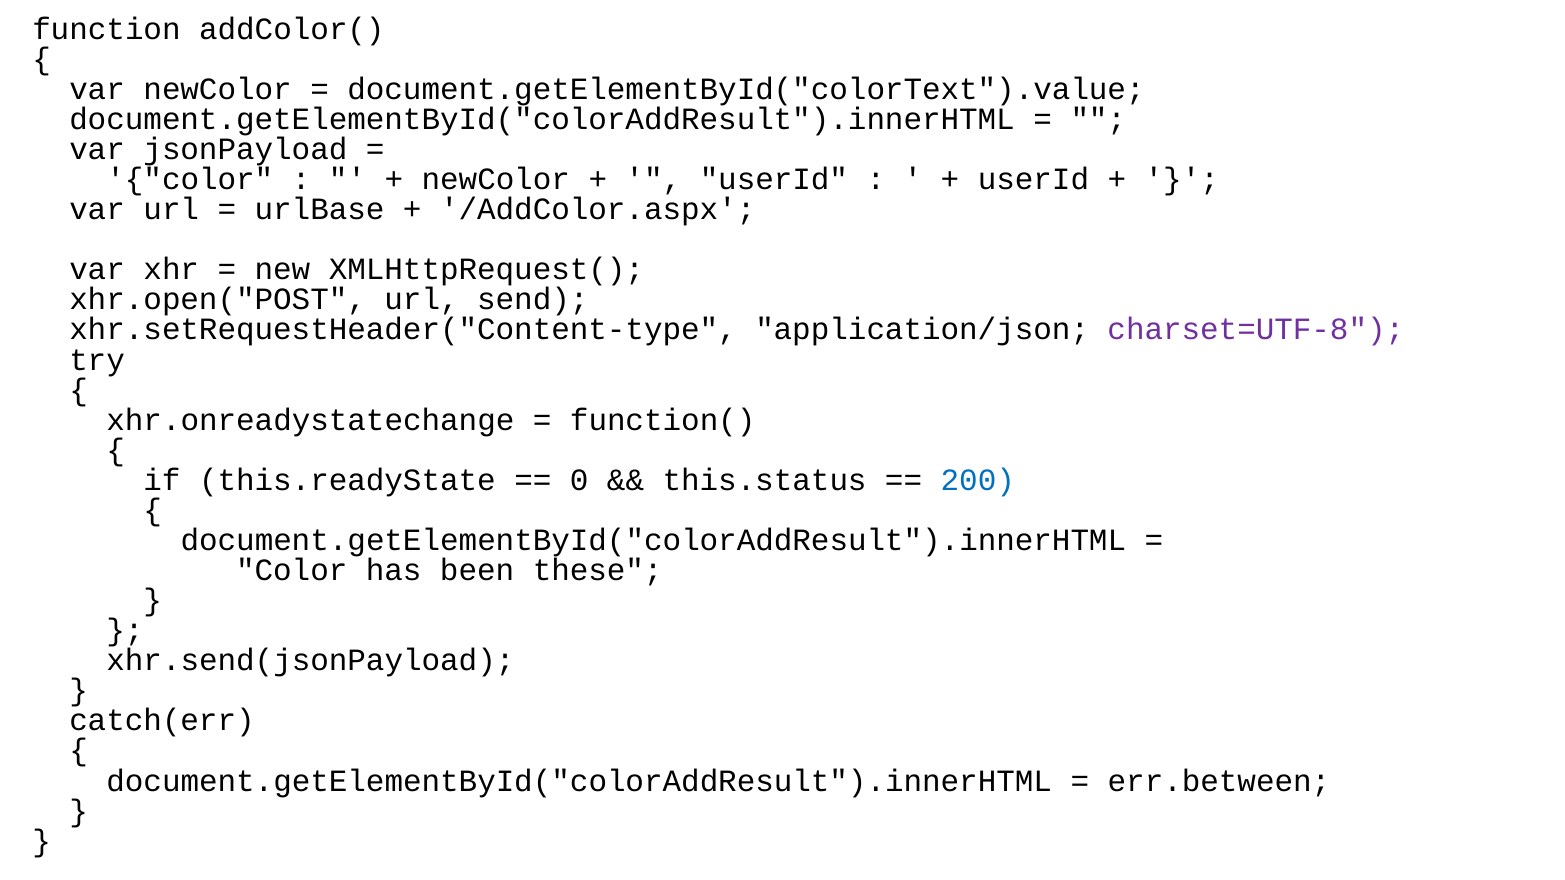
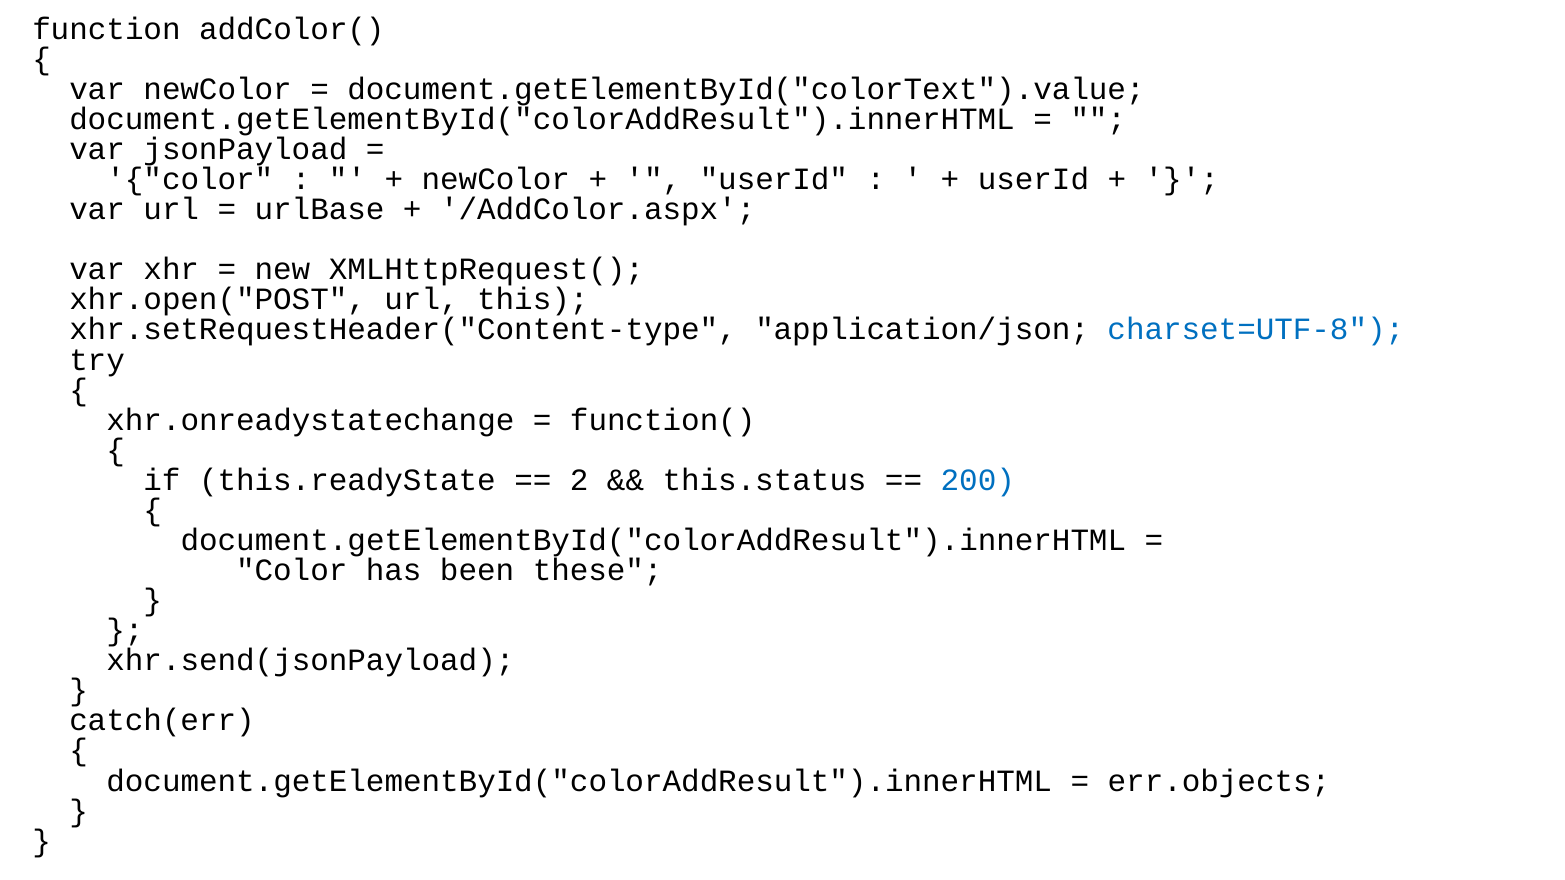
send: send -> this
charset=UTF-8 colour: purple -> blue
0: 0 -> 2
err.between: err.between -> err.objects
